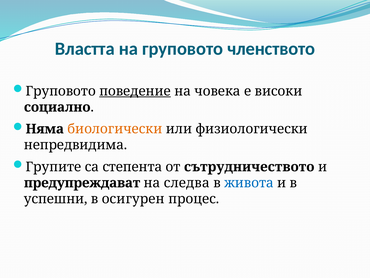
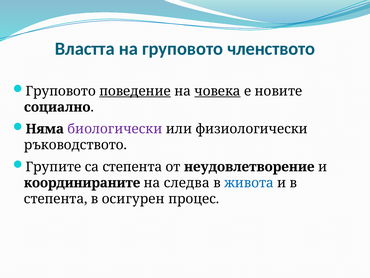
човека underline: none -> present
високи: високи -> новите
биологически colour: orange -> purple
непредвидима: непредвидима -> ръководството
сътрудничеството: сътрудничеството -> неудовлетворение
предупреждават: предупреждават -> координираните
успешни at (56, 199): успешни -> степента
